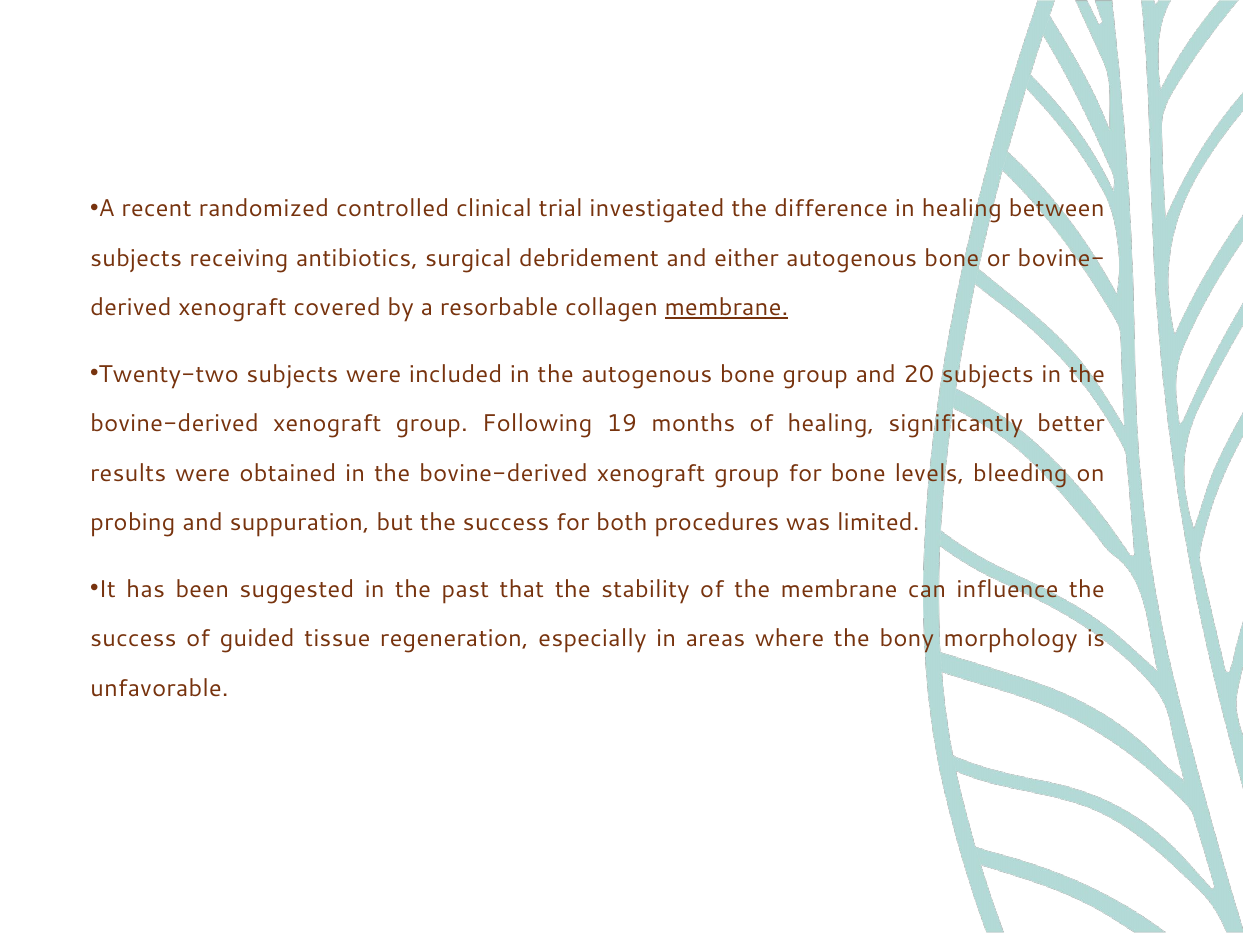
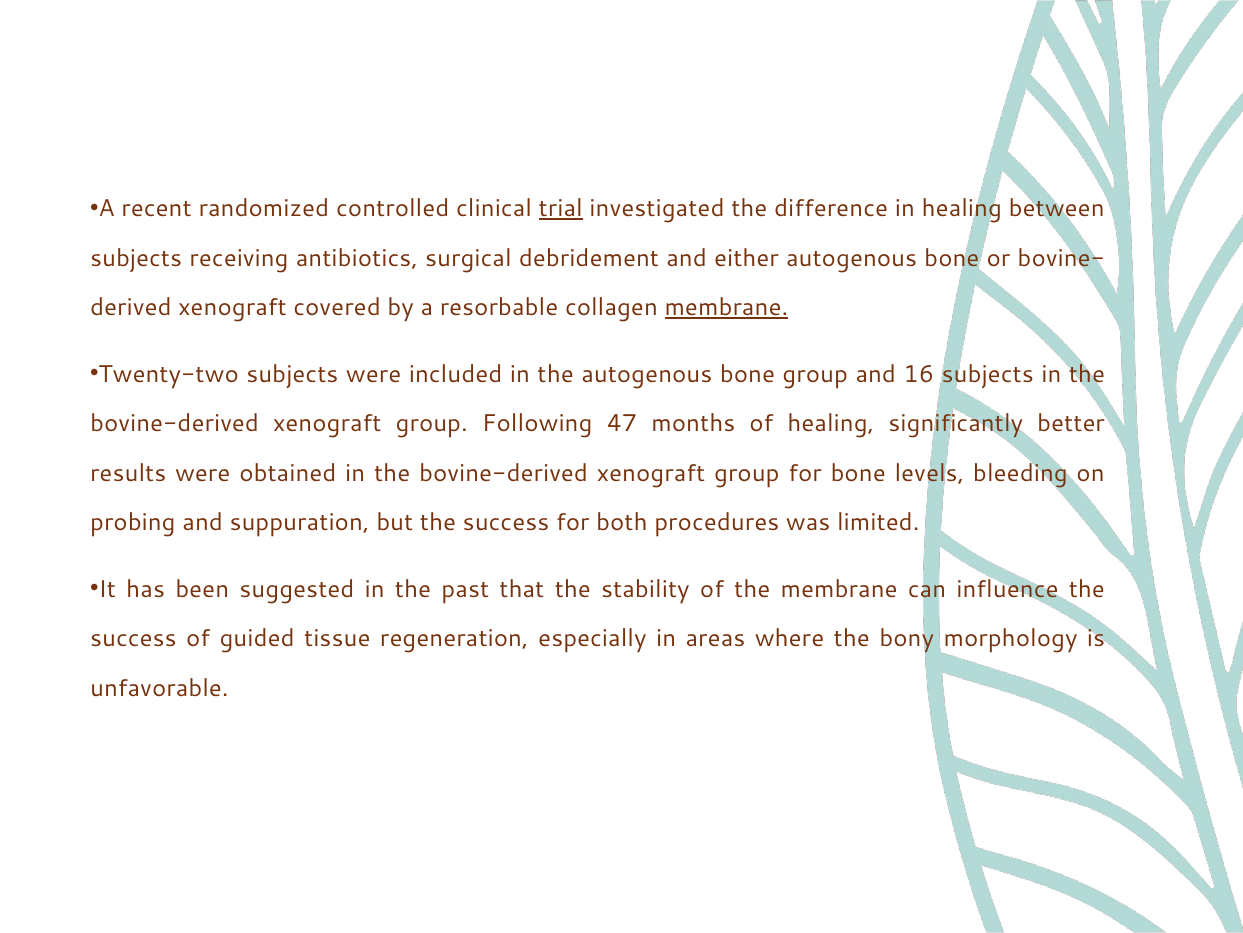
trial underline: none -> present
20: 20 -> 16
19: 19 -> 47
